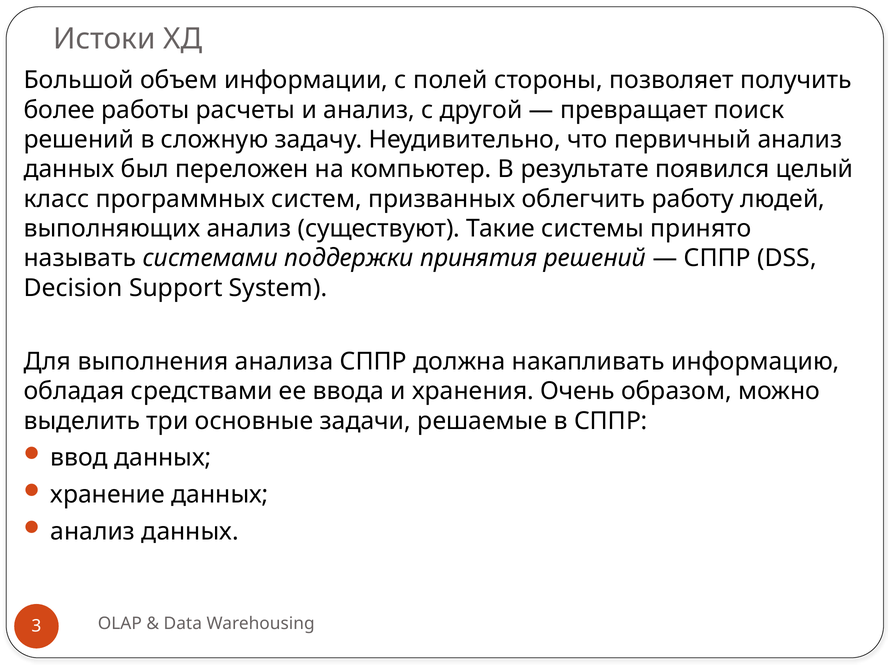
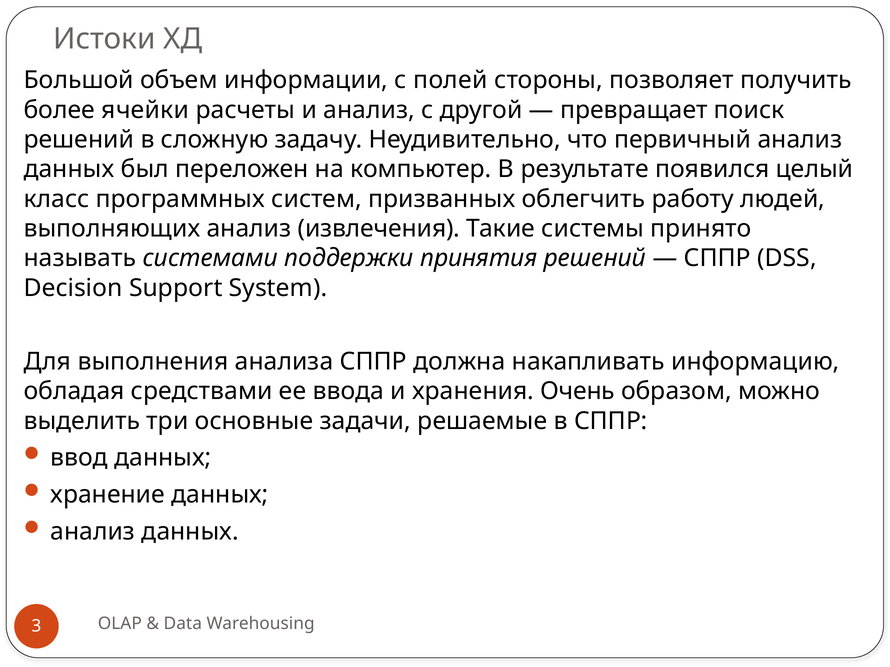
работы: работы -> ячейки
существуют: существуют -> извлечения
